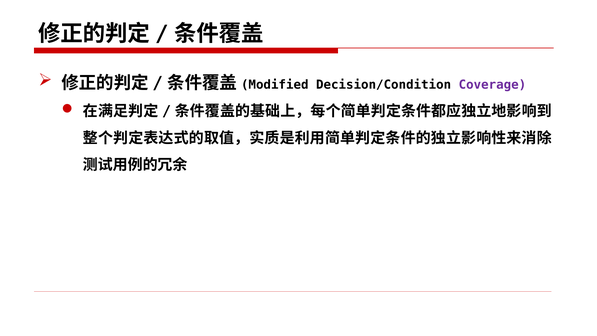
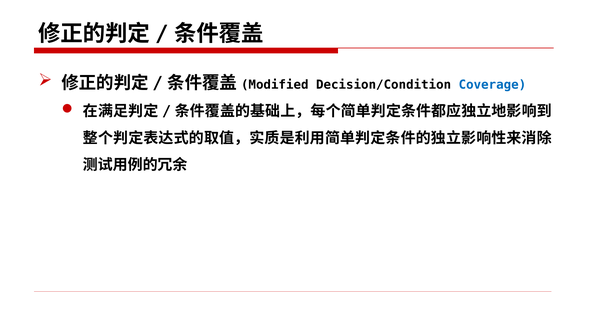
Coverage colour: purple -> blue
